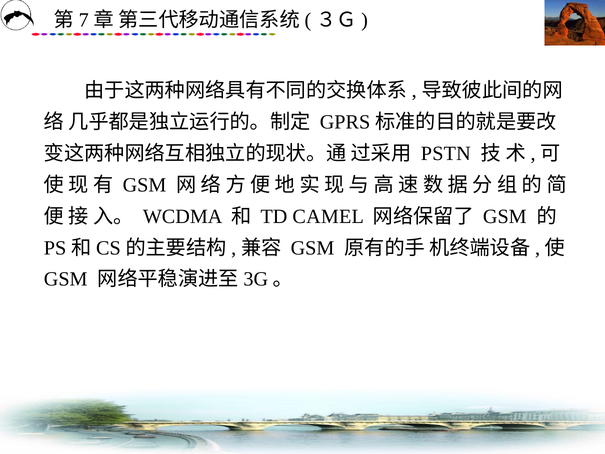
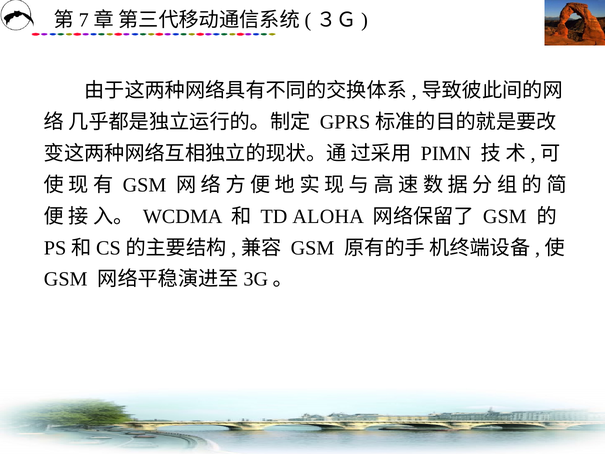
PSTN: PSTN -> PIMN
CAMEL: CAMEL -> ALOHA
